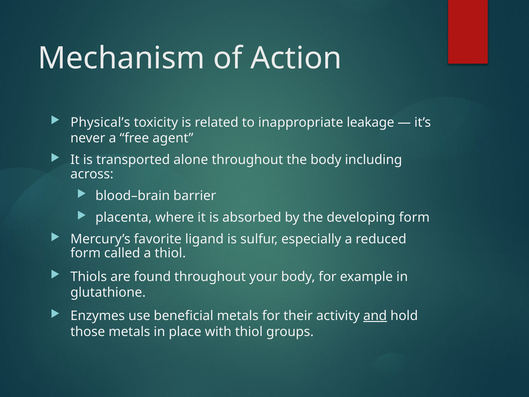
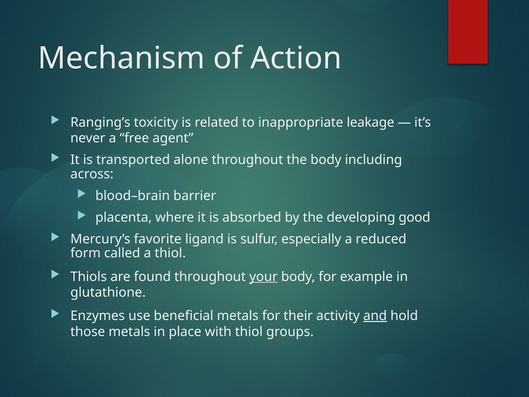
Physical’s: Physical’s -> Ranging’s
developing form: form -> good
your underline: none -> present
